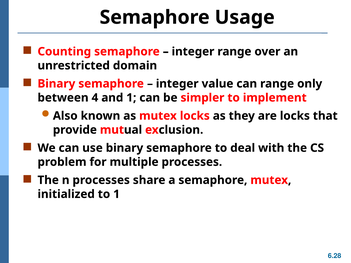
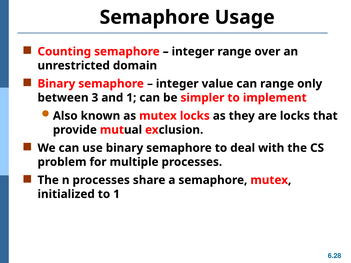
4: 4 -> 3
